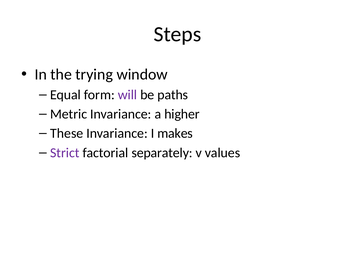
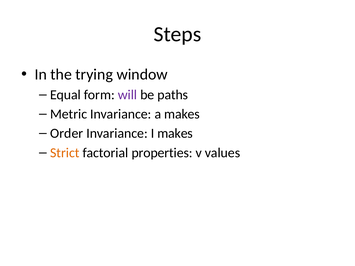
a higher: higher -> makes
These: These -> Order
Strict colour: purple -> orange
separately: separately -> properties
